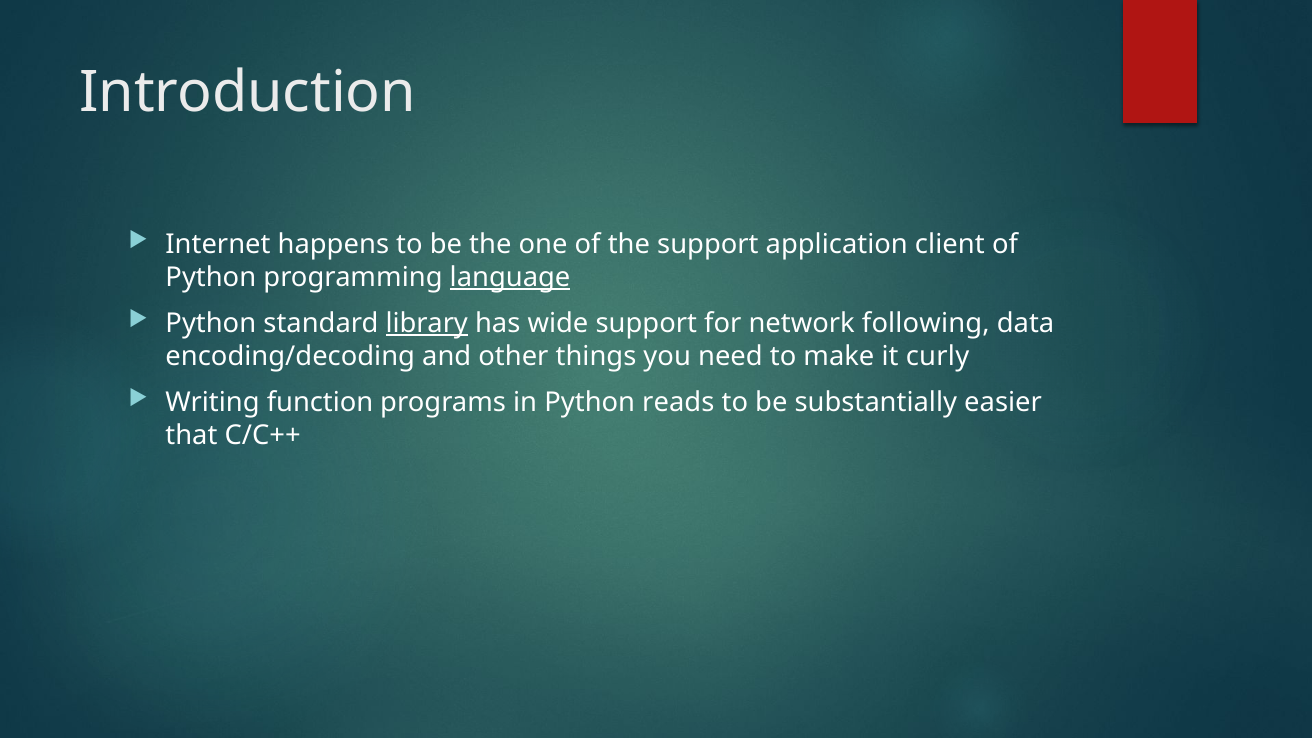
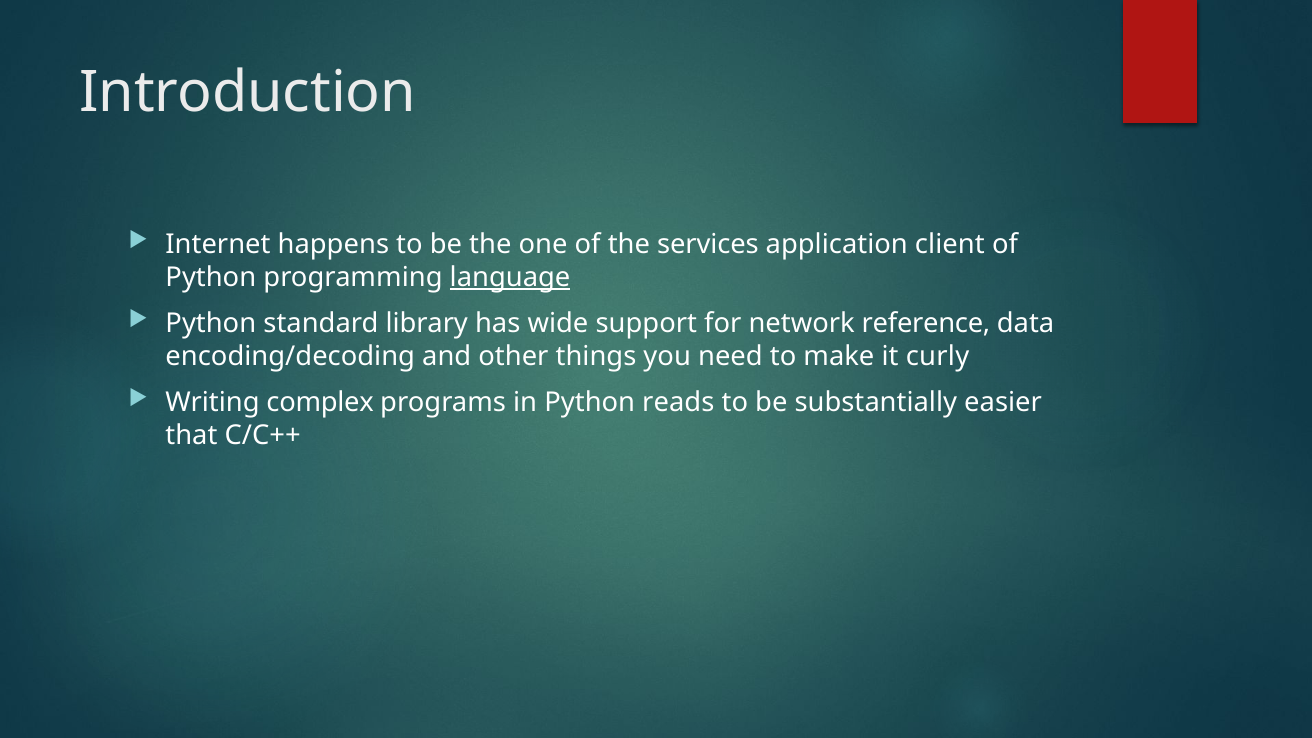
the support: support -> services
library underline: present -> none
following: following -> reference
function: function -> complex
